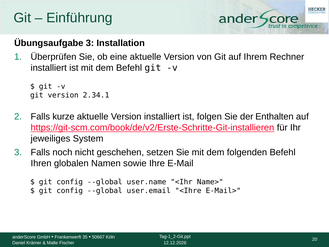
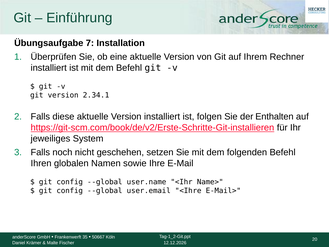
Übungsaufgabe 3: 3 -> 7
kurze: kurze -> diese
